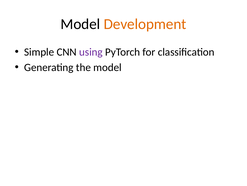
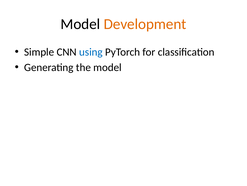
using colour: purple -> blue
